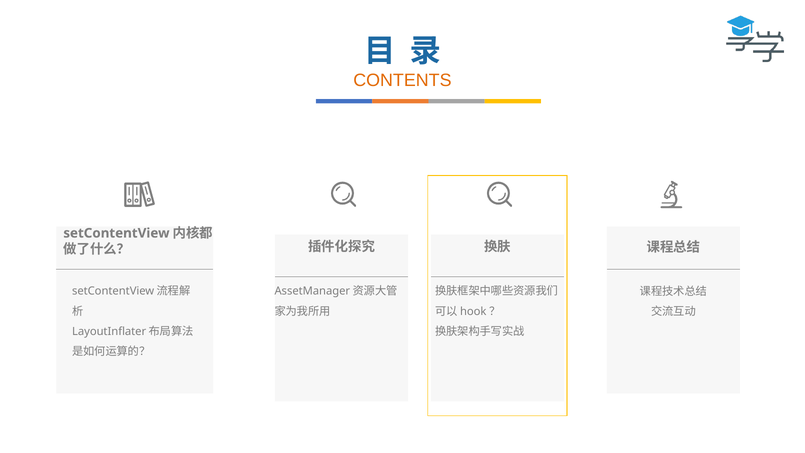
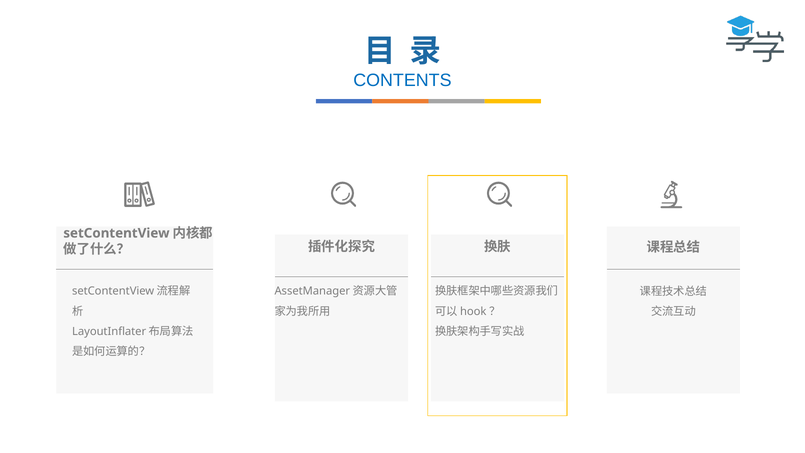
CONTENTS colour: orange -> blue
